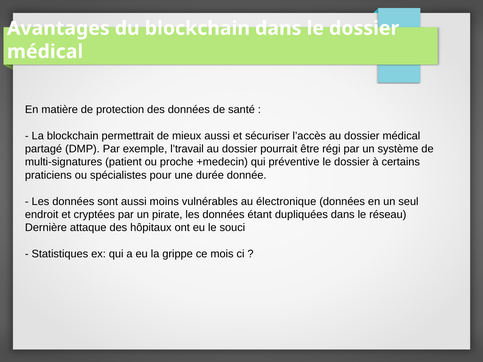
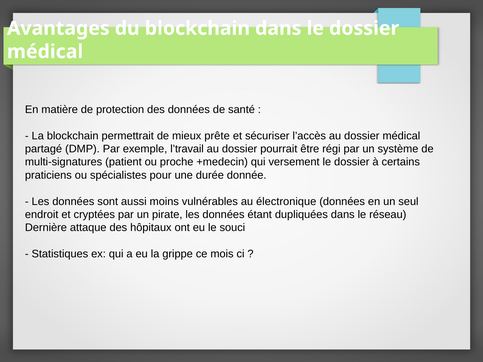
mieux aussi: aussi -> prête
préventive: préventive -> versement
